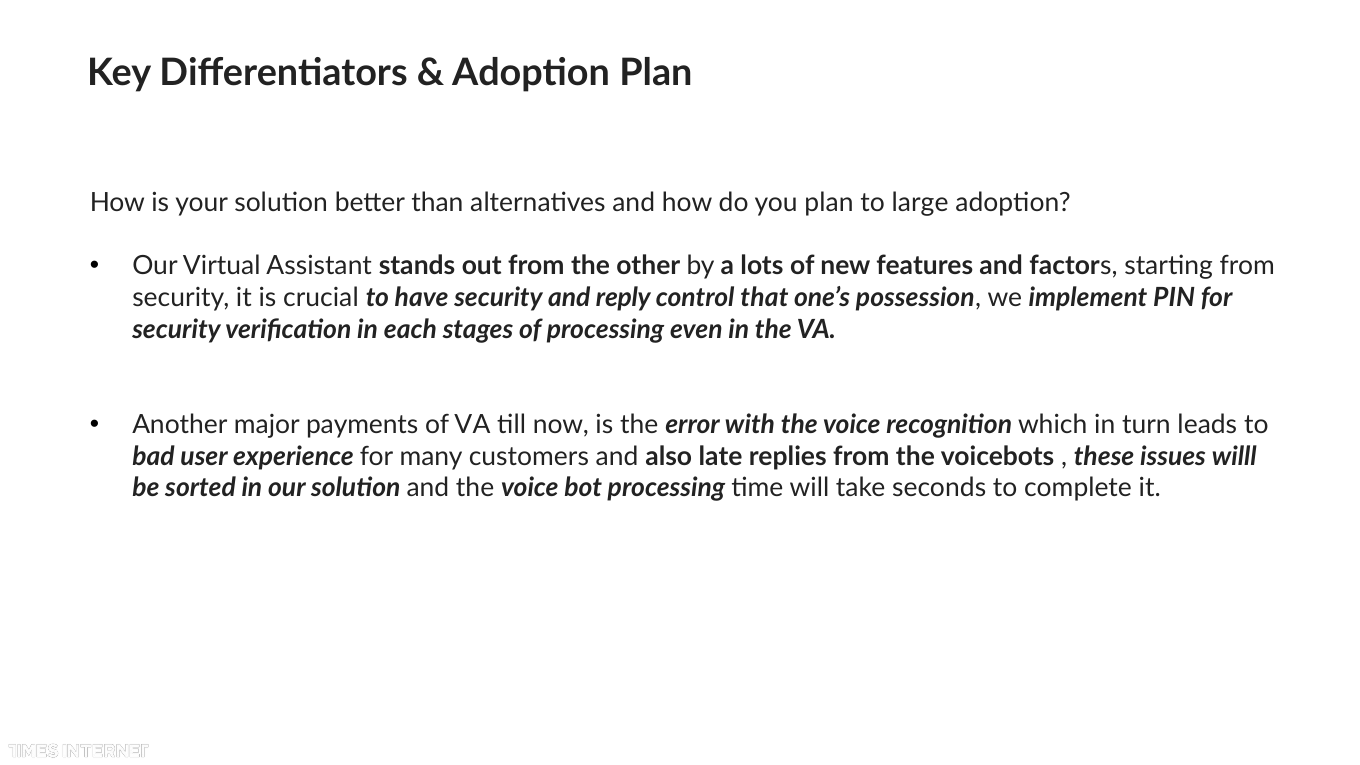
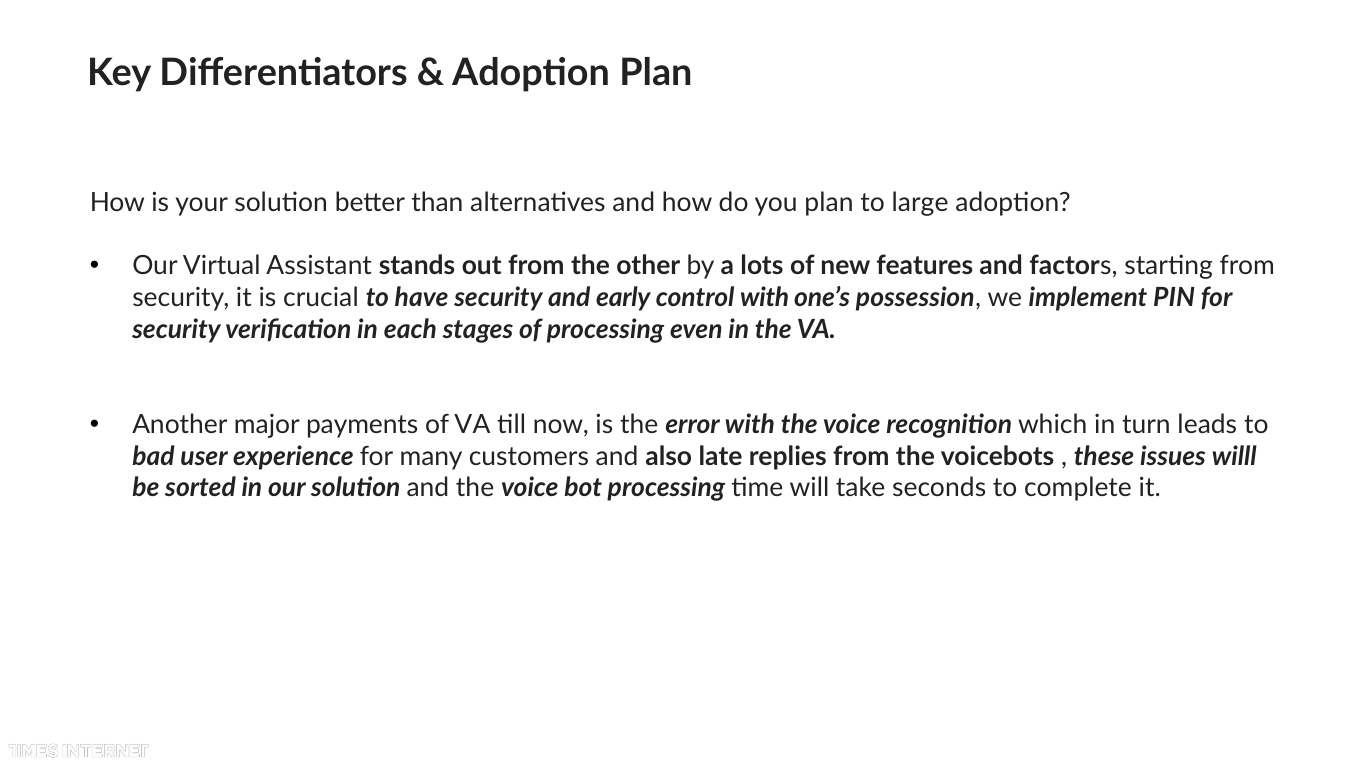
reply: reply -> early
control that: that -> with
